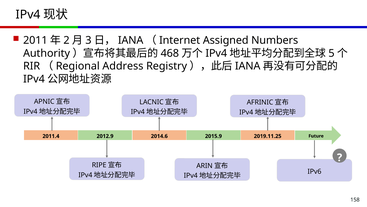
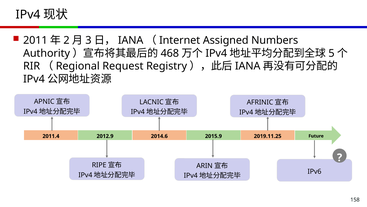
Address: Address -> Request
